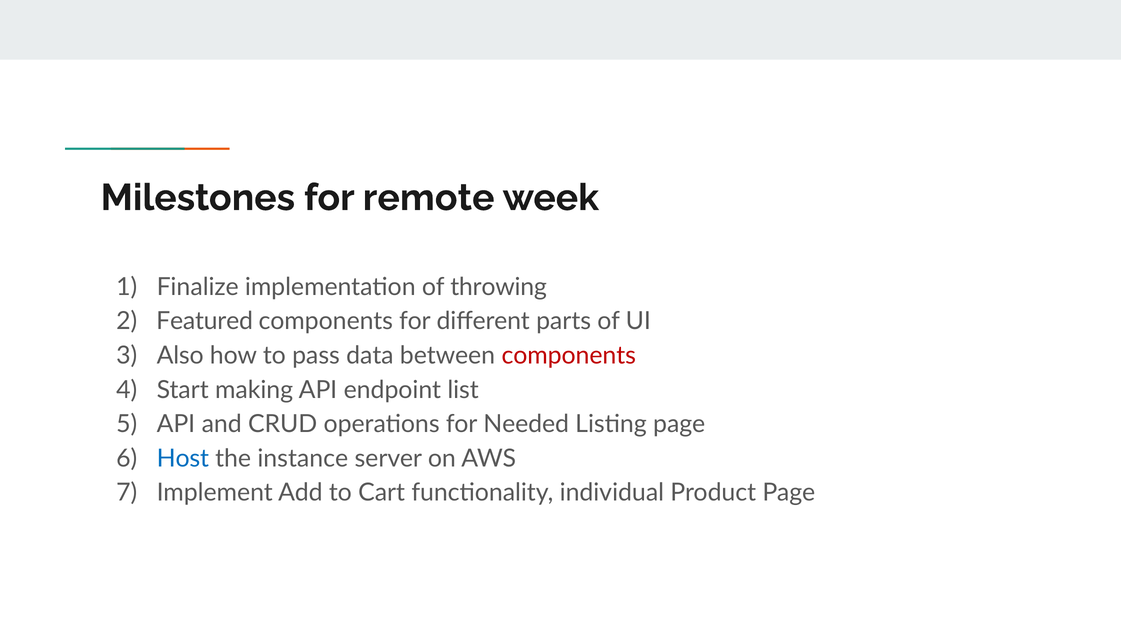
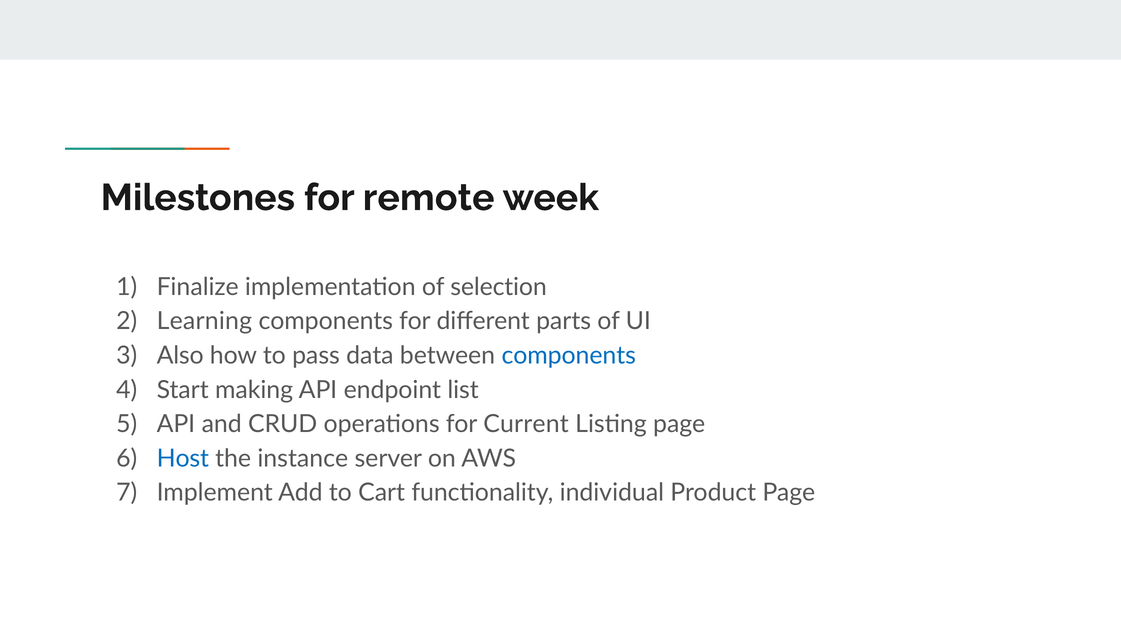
throwing: throwing -> selection
Featured: Featured -> Learning
components at (569, 356) colour: red -> blue
Needed: Needed -> Current
